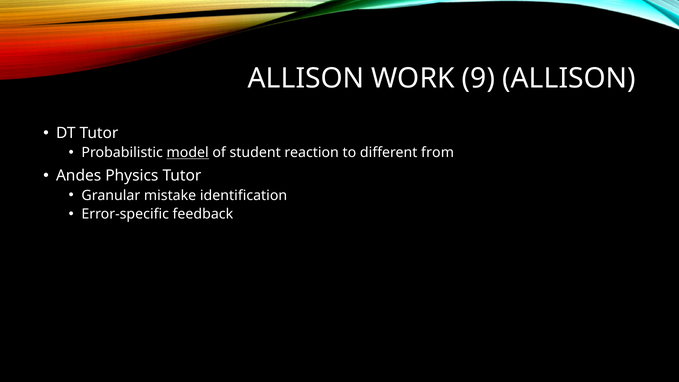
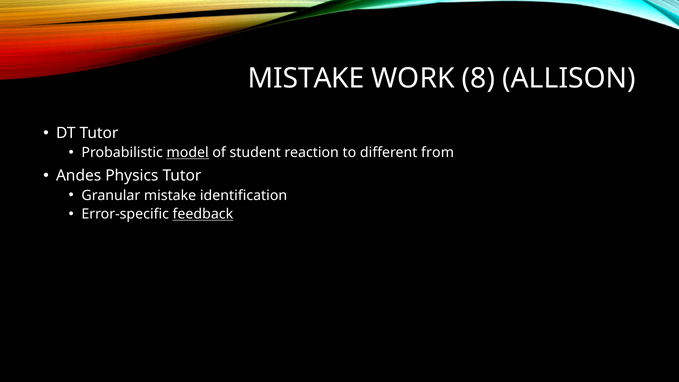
ALLISON at (306, 78): ALLISON -> MISTAKE
9: 9 -> 8
feedback underline: none -> present
